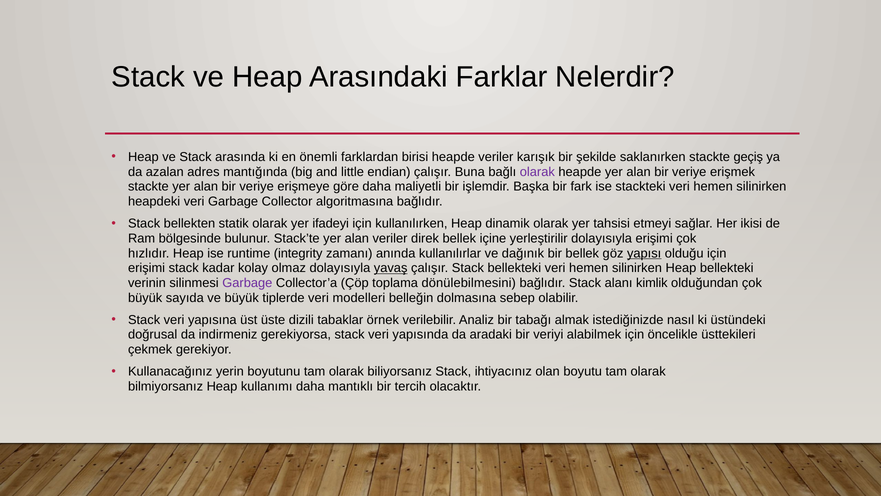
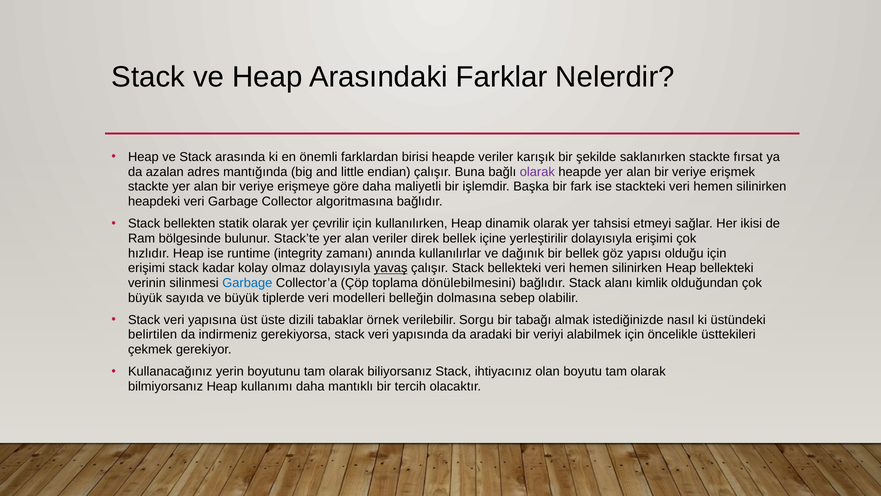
geçiş: geçiş -> fırsat
ifadeyi: ifadeyi -> çevrilir
yapısı underline: present -> none
Garbage at (247, 283) colour: purple -> blue
Analiz: Analiz -> Sorgu
doğrusal: doğrusal -> belirtilen
